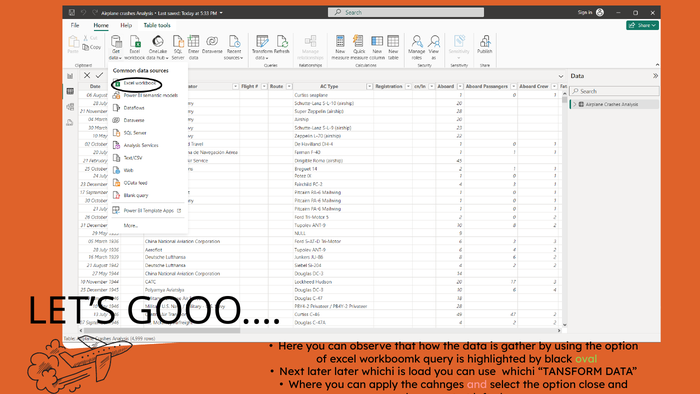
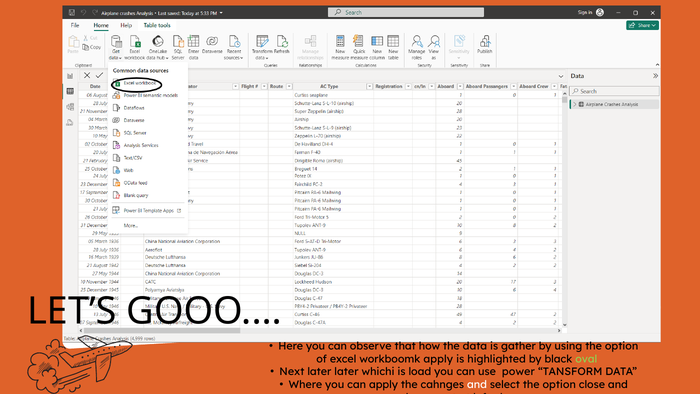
workboomk query: query -> apply
use whichi: whichi -> power
and at (477, 384) colour: pink -> white
